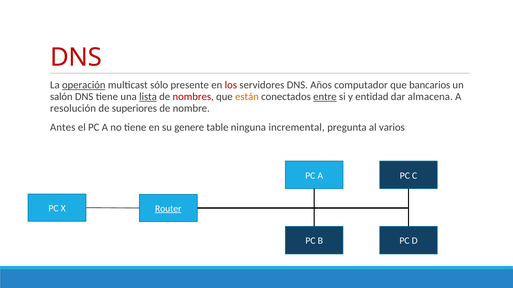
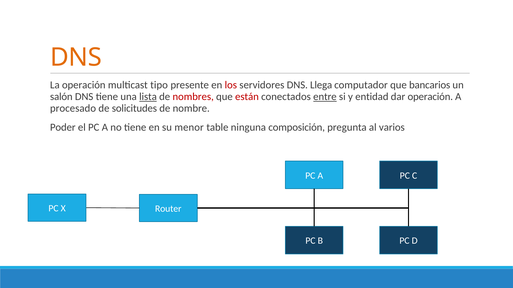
DNS at (76, 57) colour: red -> orange
operación at (84, 85) underline: present -> none
sólo: sólo -> tipo
Años: Años -> Llega
están colour: orange -> red
dar almacena: almacena -> operación
resolución: resolución -> procesado
superiores: superiores -> solicitudes
Antes: Antes -> Poder
genere: genere -> menor
incremental: incremental -> composición
Router underline: present -> none
